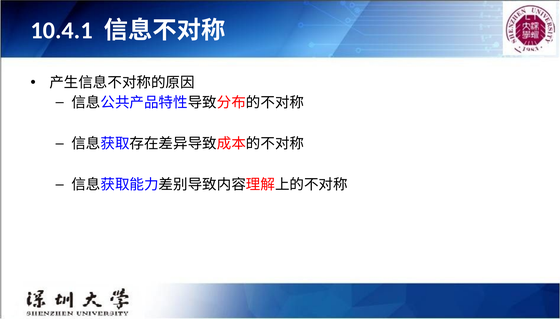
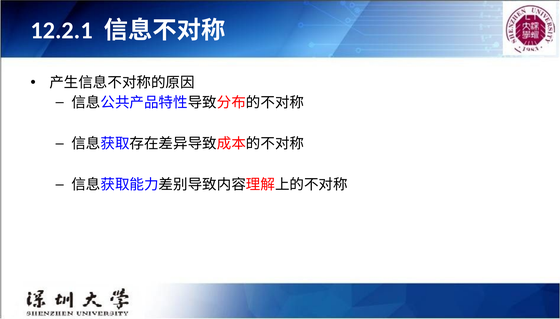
10.4.1: 10.4.1 -> 12.2.1
